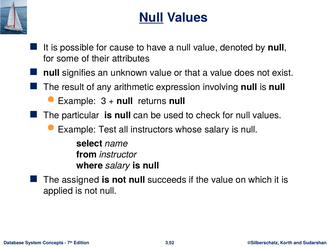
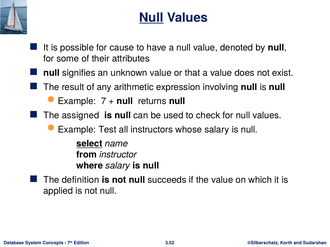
3: 3 -> 7
particular: particular -> assigned
select underline: none -> present
assigned: assigned -> definition
